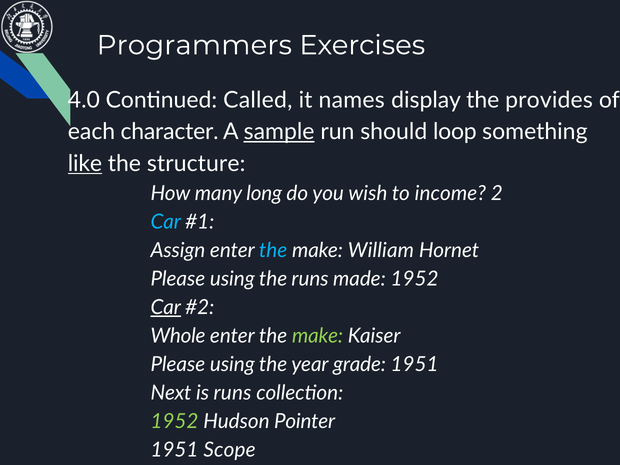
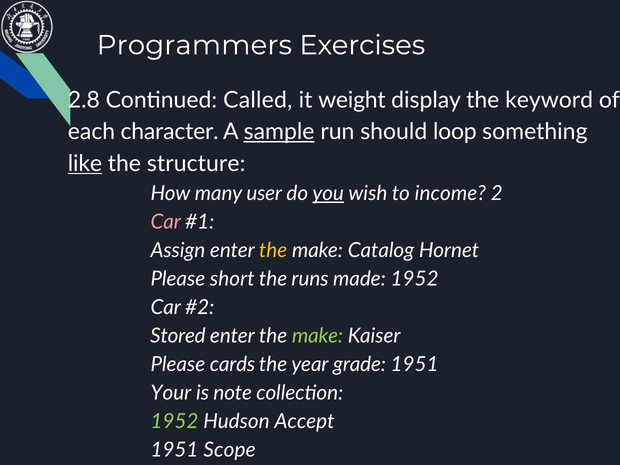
4.0: 4.0 -> 2.8
names: names -> weight
provides: provides -> keyword
long: long -> user
you underline: none -> present
Car at (166, 222) colour: light blue -> pink
the at (273, 250) colour: light blue -> yellow
William: William -> Catalog
using at (232, 279): using -> short
Car at (166, 307) underline: present -> none
Whole: Whole -> Stored
using at (232, 364): using -> cards
Next: Next -> Your
is runs: runs -> note
Pointer: Pointer -> Accept
